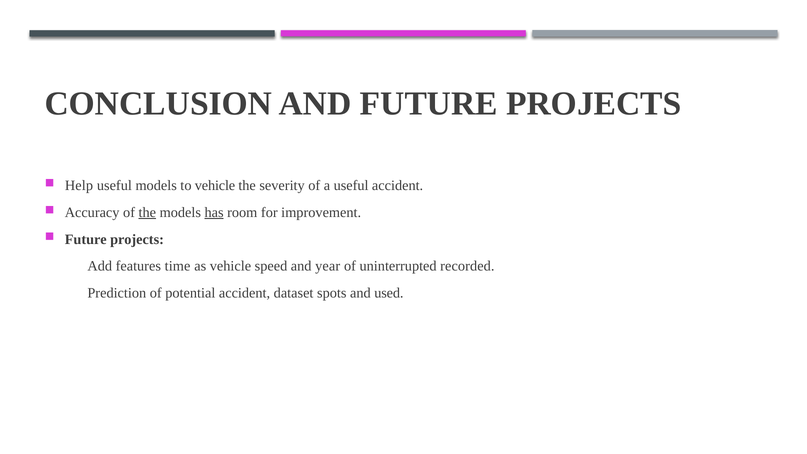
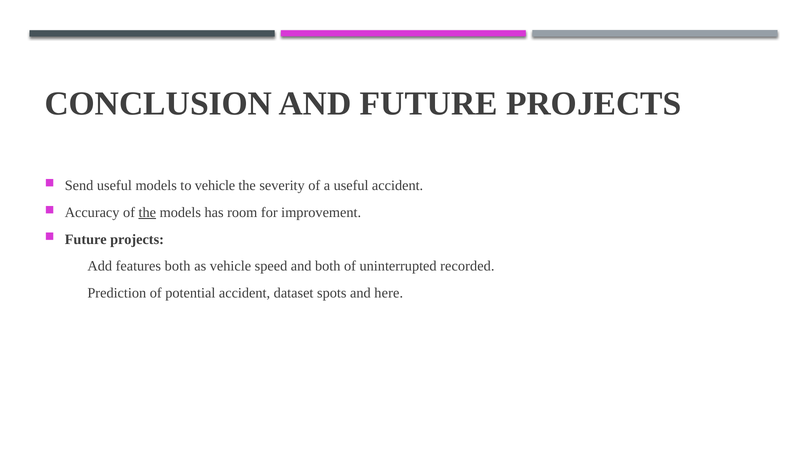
Help: Help -> Send
has underline: present -> none
features time: time -> both
and year: year -> both
used: used -> here
